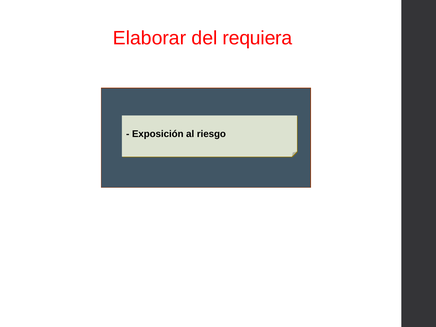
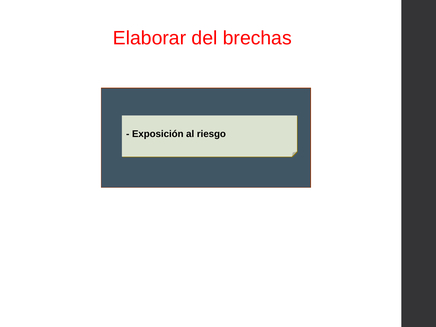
requiera: requiera -> brechas
